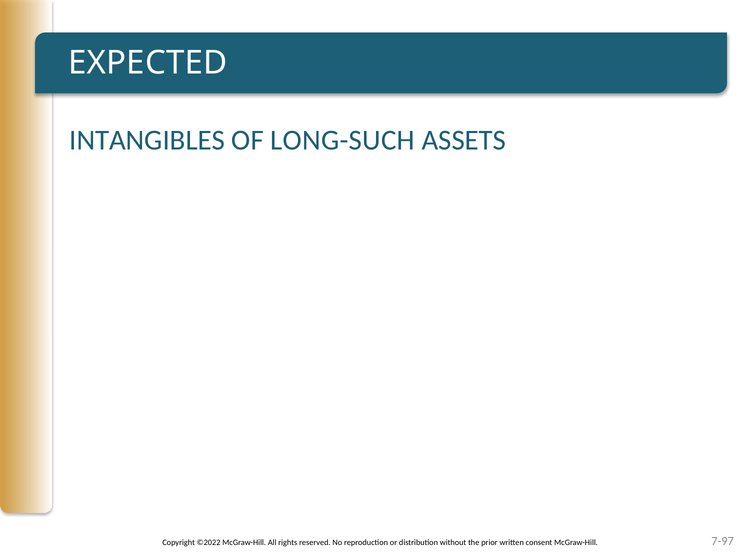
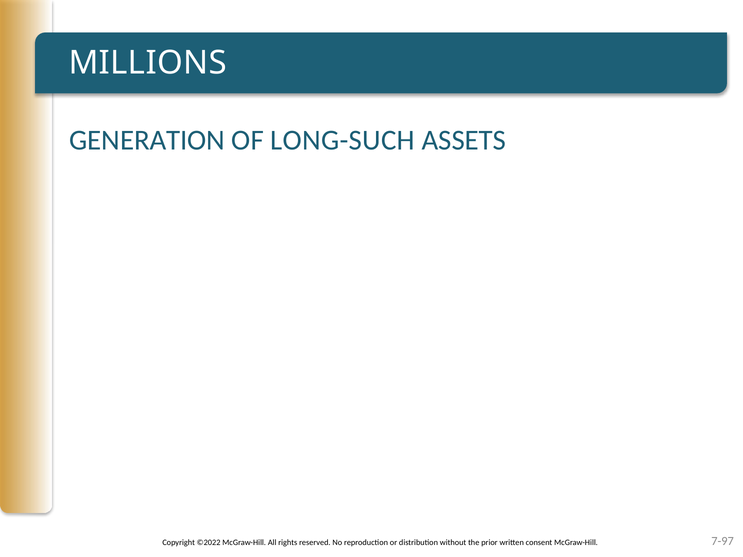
EXPECTED: EXPECTED -> MILLIONS
INTANGIBLES: INTANGIBLES -> GENERATION
